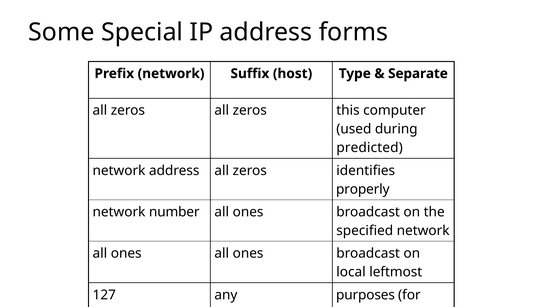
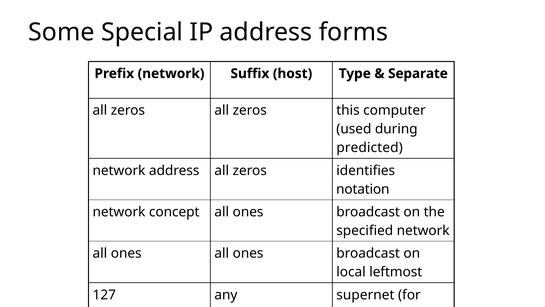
properly: properly -> notation
number: number -> concept
any purposes: purposes -> supernet
